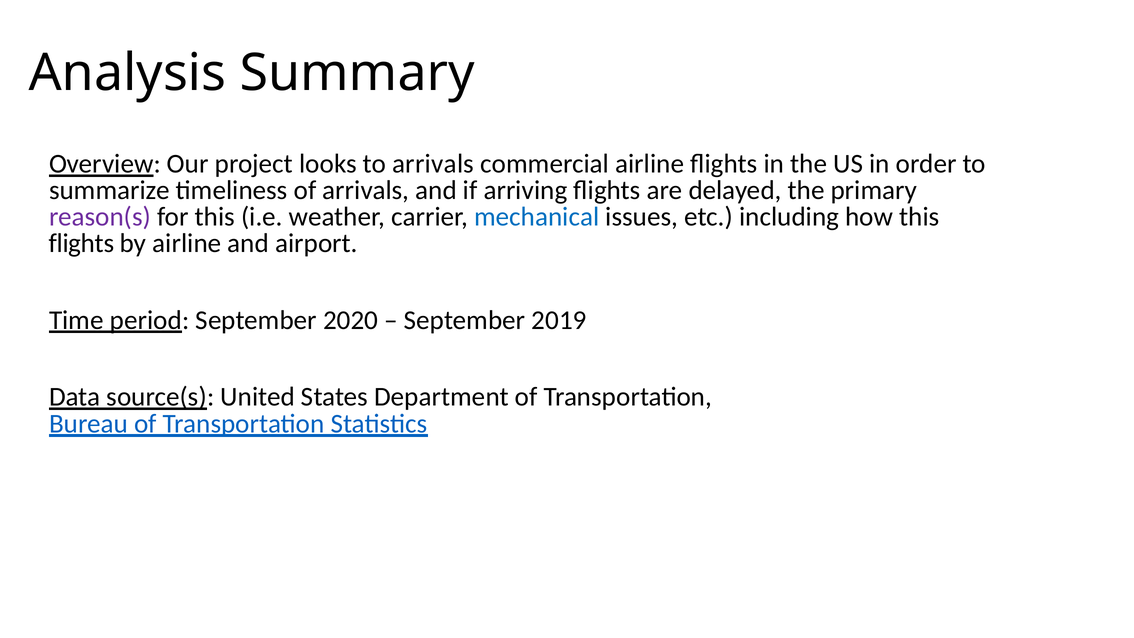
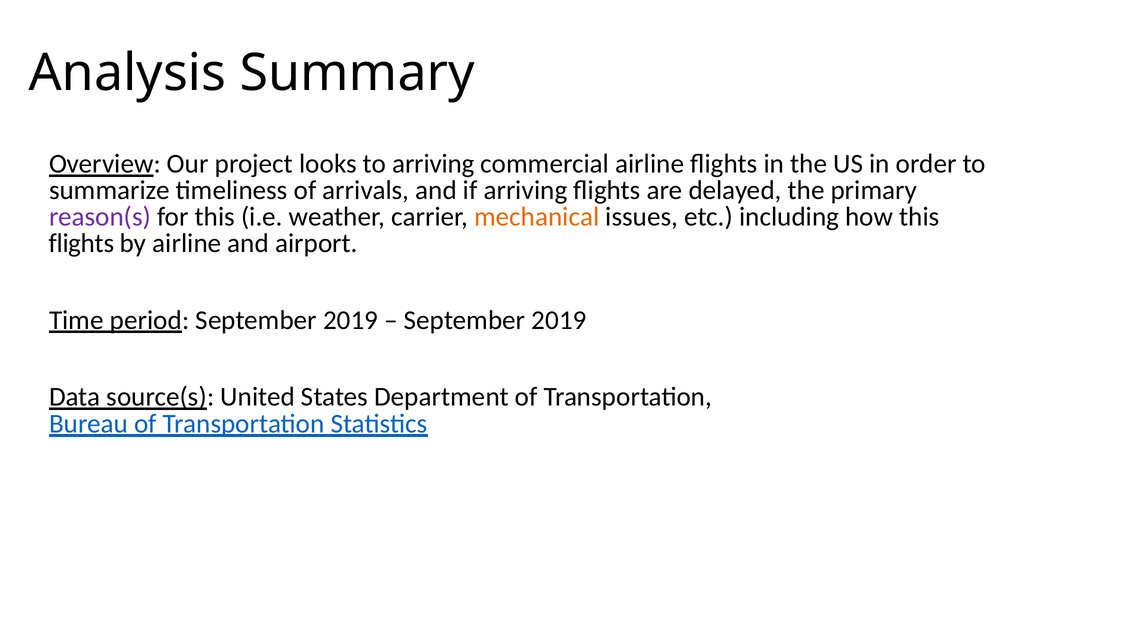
to arrivals: arrivals -> arriving
mechanical colour: blue -> orange
period September 2020: 2020 -> 2019
